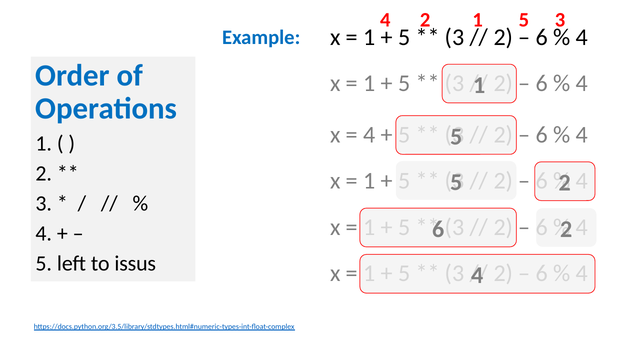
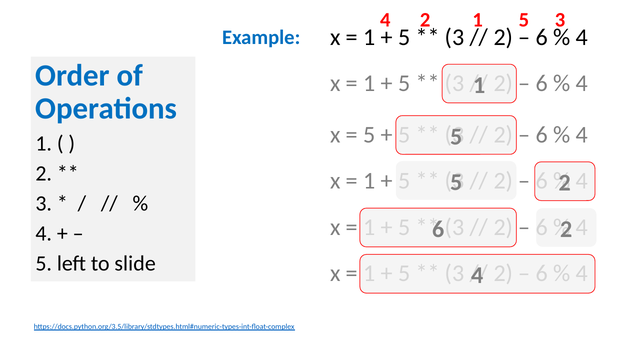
4 at (369, 135): 4 -> 5
issus: issus -> slide
